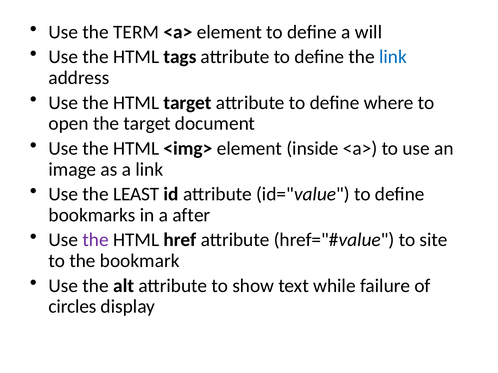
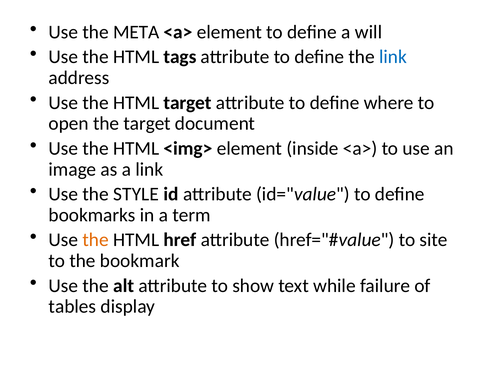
TERM: TERM -> META
LEAST: LEAST -> STYLE
after: after -> term
the at (96, 240) colour: purple -> orange
circles: circles -> tables
